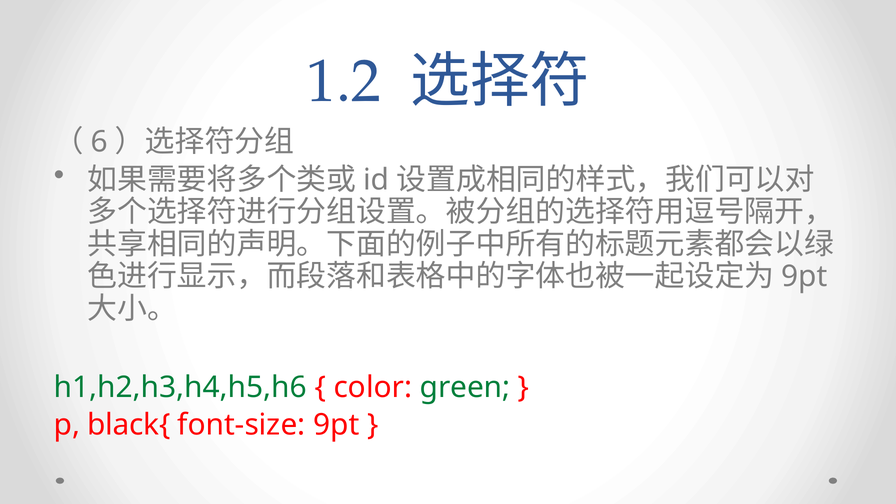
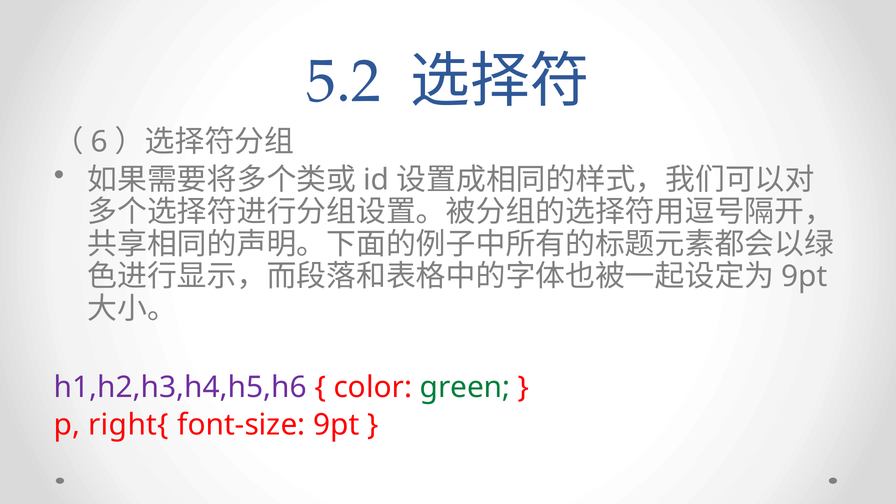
1.2: 1.2 -> 5.2
h1,h2,h3,h4,h5,h6 colour: green -> purple
black{: black{ -> right{
